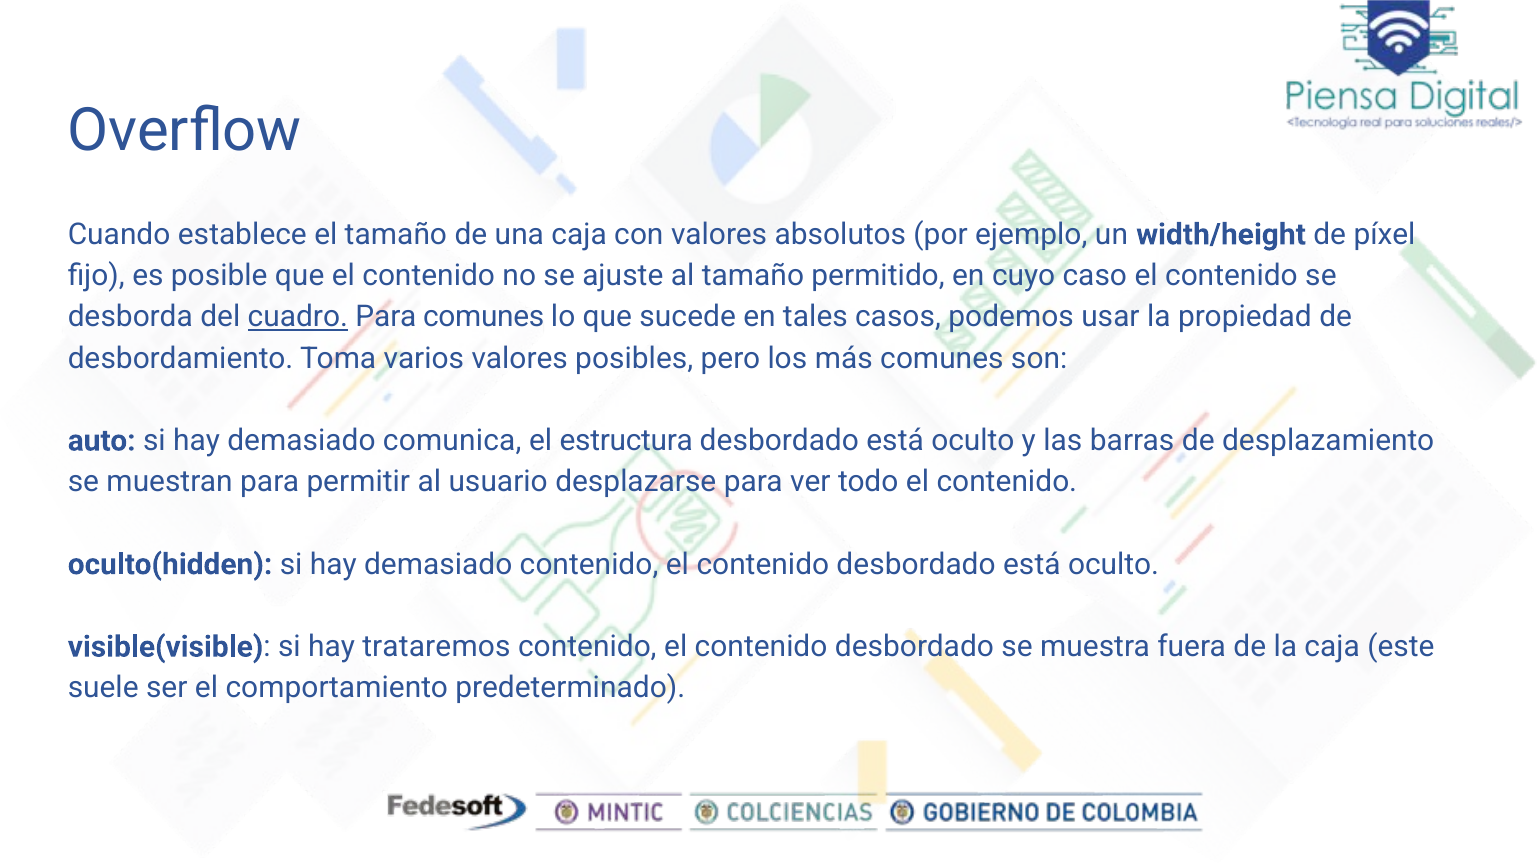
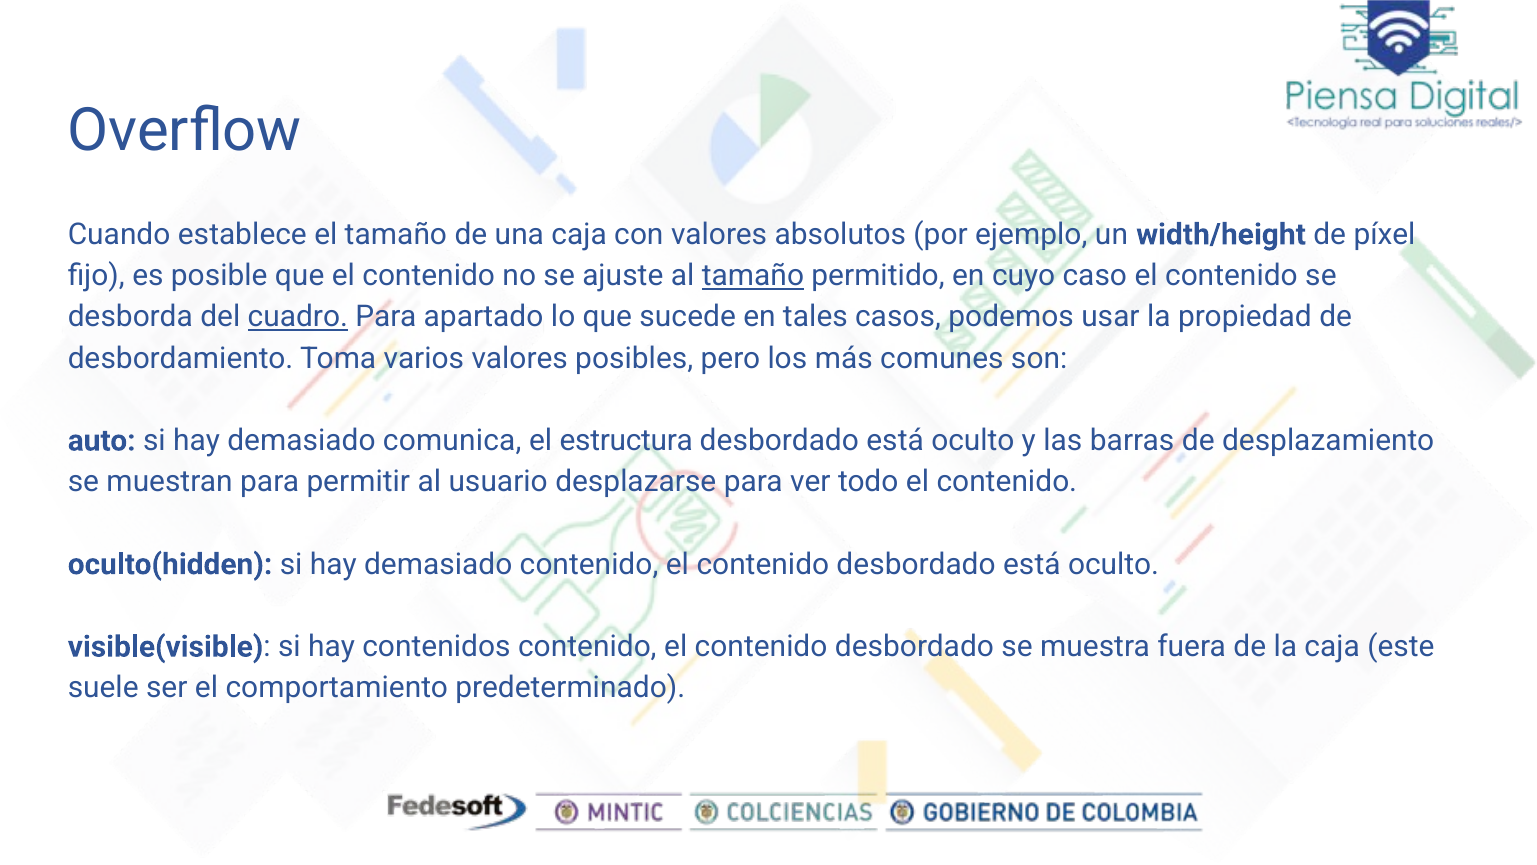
tamaño at (753, 276) underline: none -> present
Para comunes: comunes -> apartado
trataremos: trataremos -> contenidos
